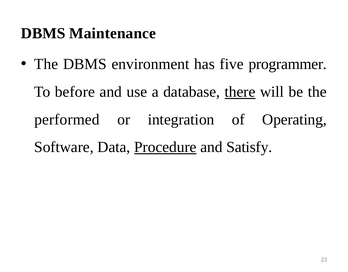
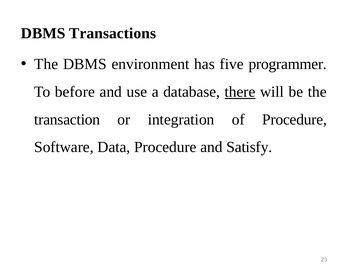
Maintenance: Maintenance -> Transactions
performed: performed -> transaction
of Operating: Operating -> Procedure
Procedure at (165, 147) underline: present -> none
